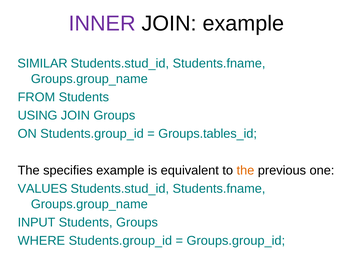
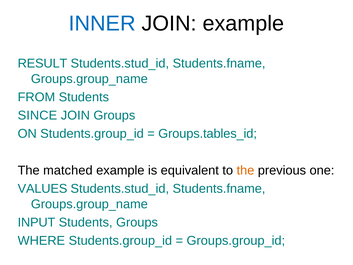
INNER colour: purple -> blue
SIMILAR: SIMILAR -> RESULT
USING: USING -> SINCE
specifies: specifies -> matched
